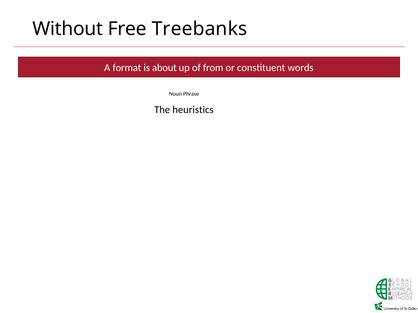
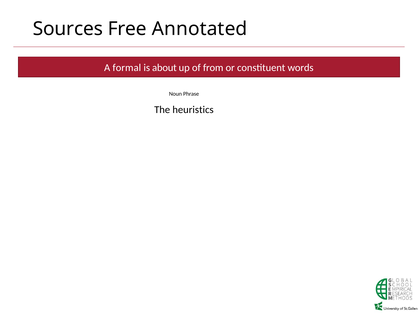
Without: Without -> Sources
Treebanks: Treebanks -> Annotated
format: format -> formal
